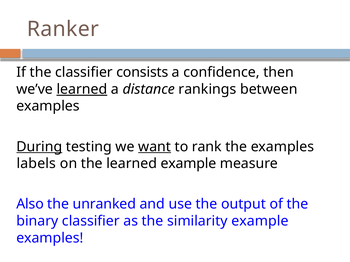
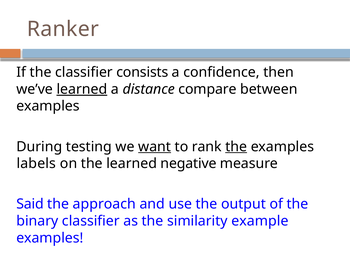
rankings: rankings -> compare
During underline: present -> none
the at (236, 147) underline: none -> present
learned example: example -> negative
Also: Also -> Said
unranked: unranked -> approach
